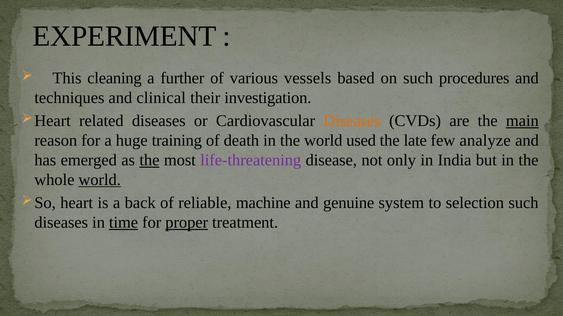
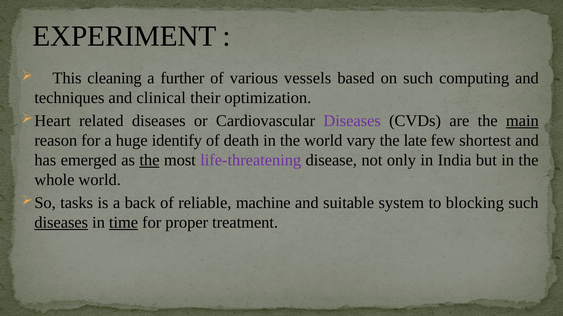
procedures: procedures -> computing
investigation: investigation -> optimization
Diseases at (352, 121) colour: orange -> purple
training: training -> identify
used: used -> vary
analyze: analyze -> shortest
world at (100, 180) underline: present -> none
heart: heart -> tasks
genuine: genuine -> suitable
selection: selection -> blocking
diseases at (61, 223) underline: none -> present
proper underline: present -> none
